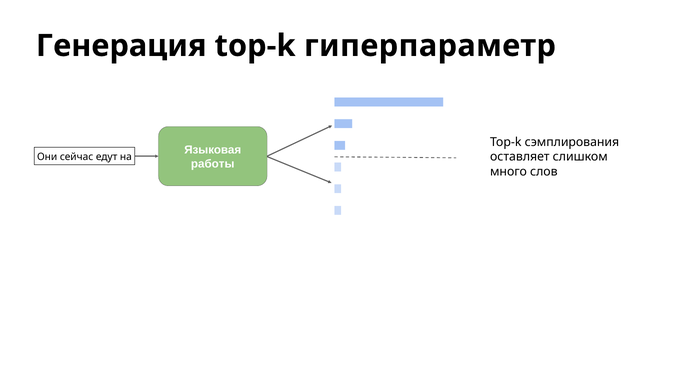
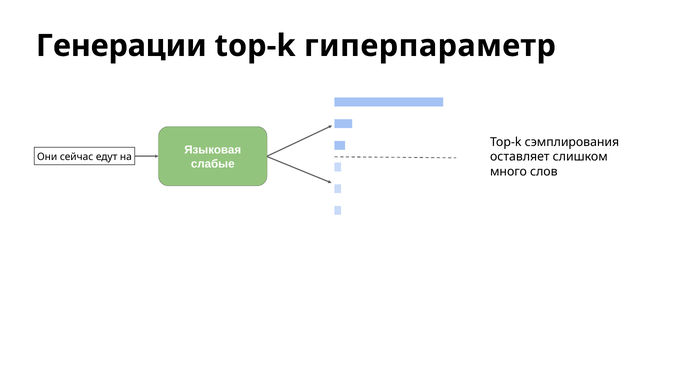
Генерация: Генерация -> Генерации
работы: работы -> слабые
